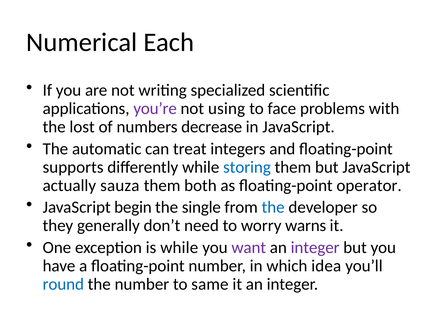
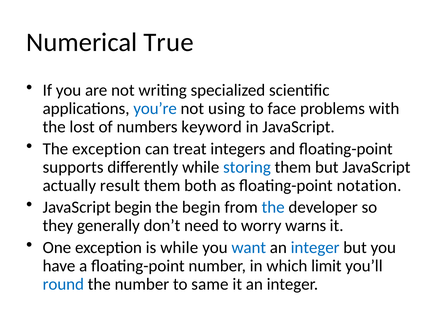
Each: Each -> True
you’re colour: purple -> blue
decrease: decrease -> keyword
The automatic: automatic -> exception
sauza: sauza -> result
operator: operator -> notation
the single: single -> begin
want colour: purple -> blue
integer at (315, 247) colour: purple -> blue
idea: idea -> limit
